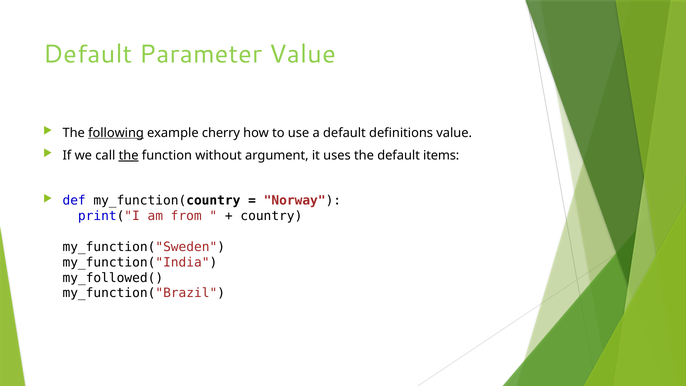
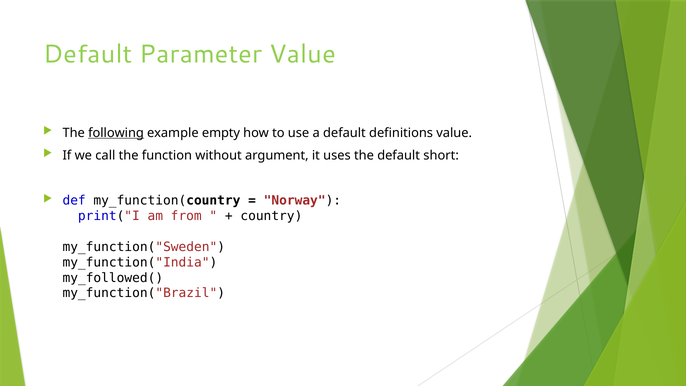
cherry: cherry -> empty
the at (129, 155) underline: present -> none
items: items -> short
